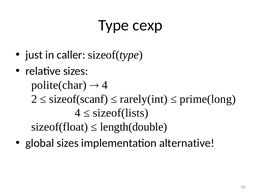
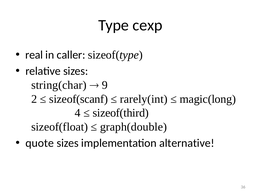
just: just -> real
polite(char: polite(char -> string(char
4 at (105, 85): 4 -> 9
prime(long: prime(long -> magic(long
sizeof(lists: sizeof(lists -> sizeof(third
length(double: length(double -> graph(double
global: global -> quote
